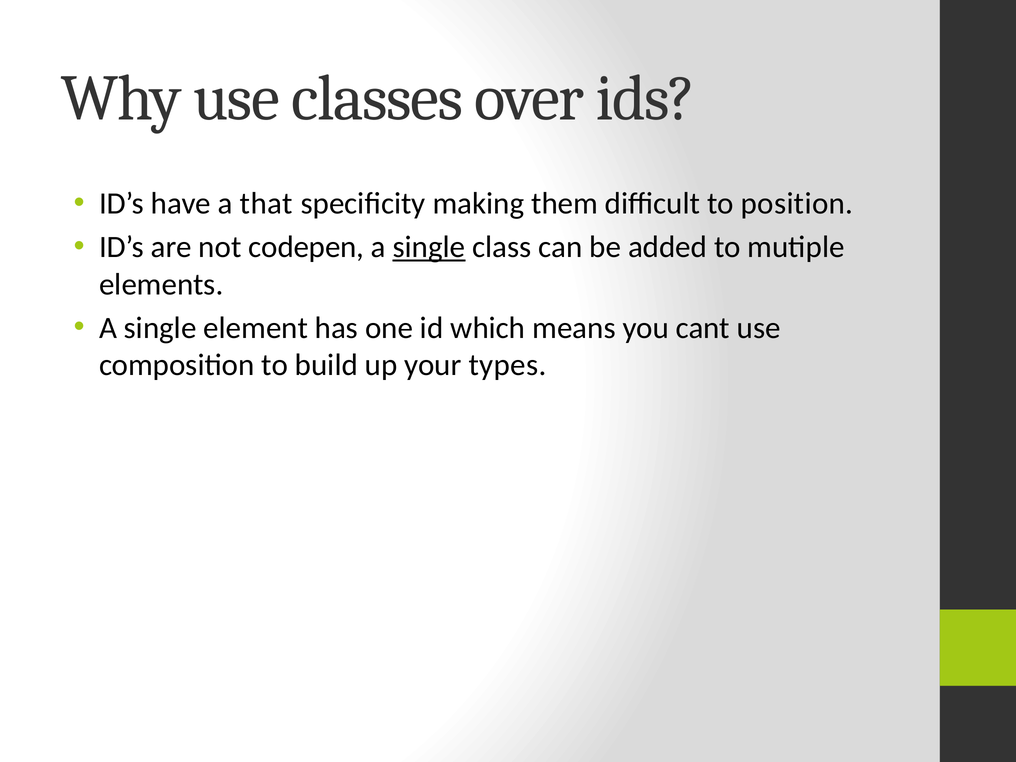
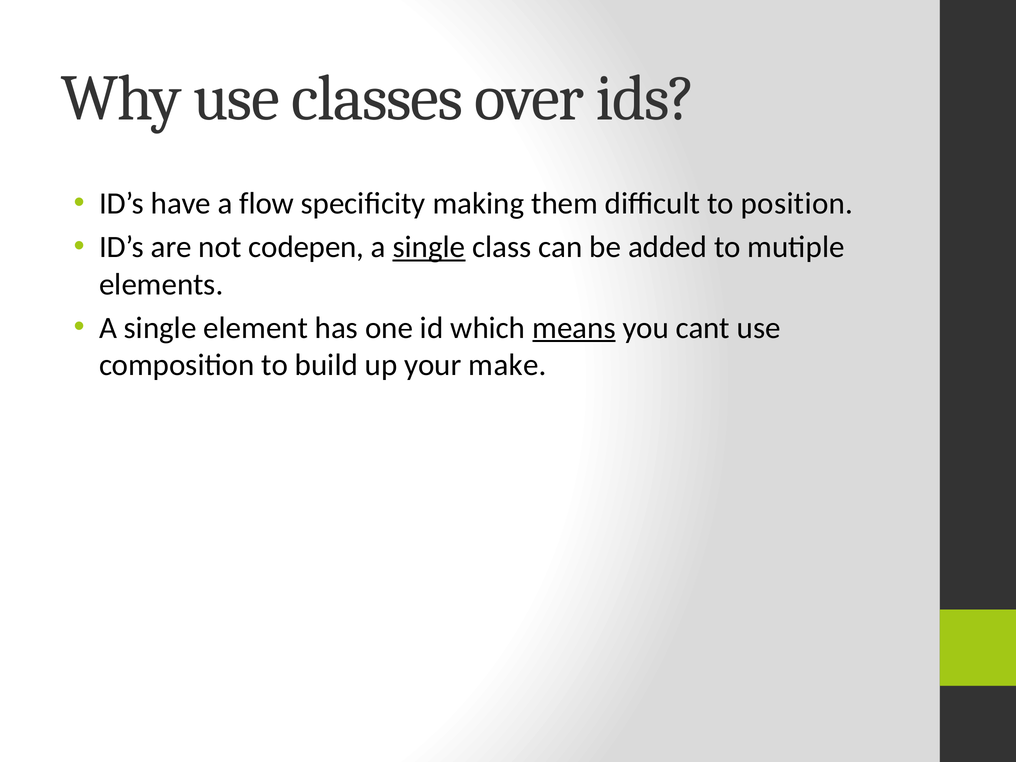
that: that -> flow
means underline: none -> present
types: types -> make
